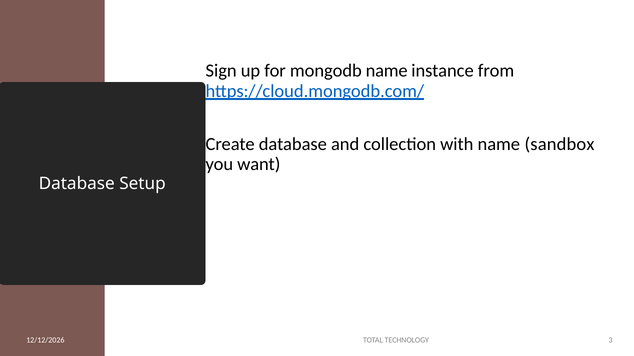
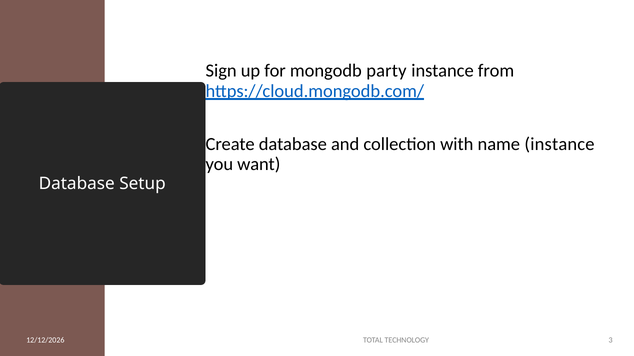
mongodb name: name -> party
name sandbox: sandbox -> instance
